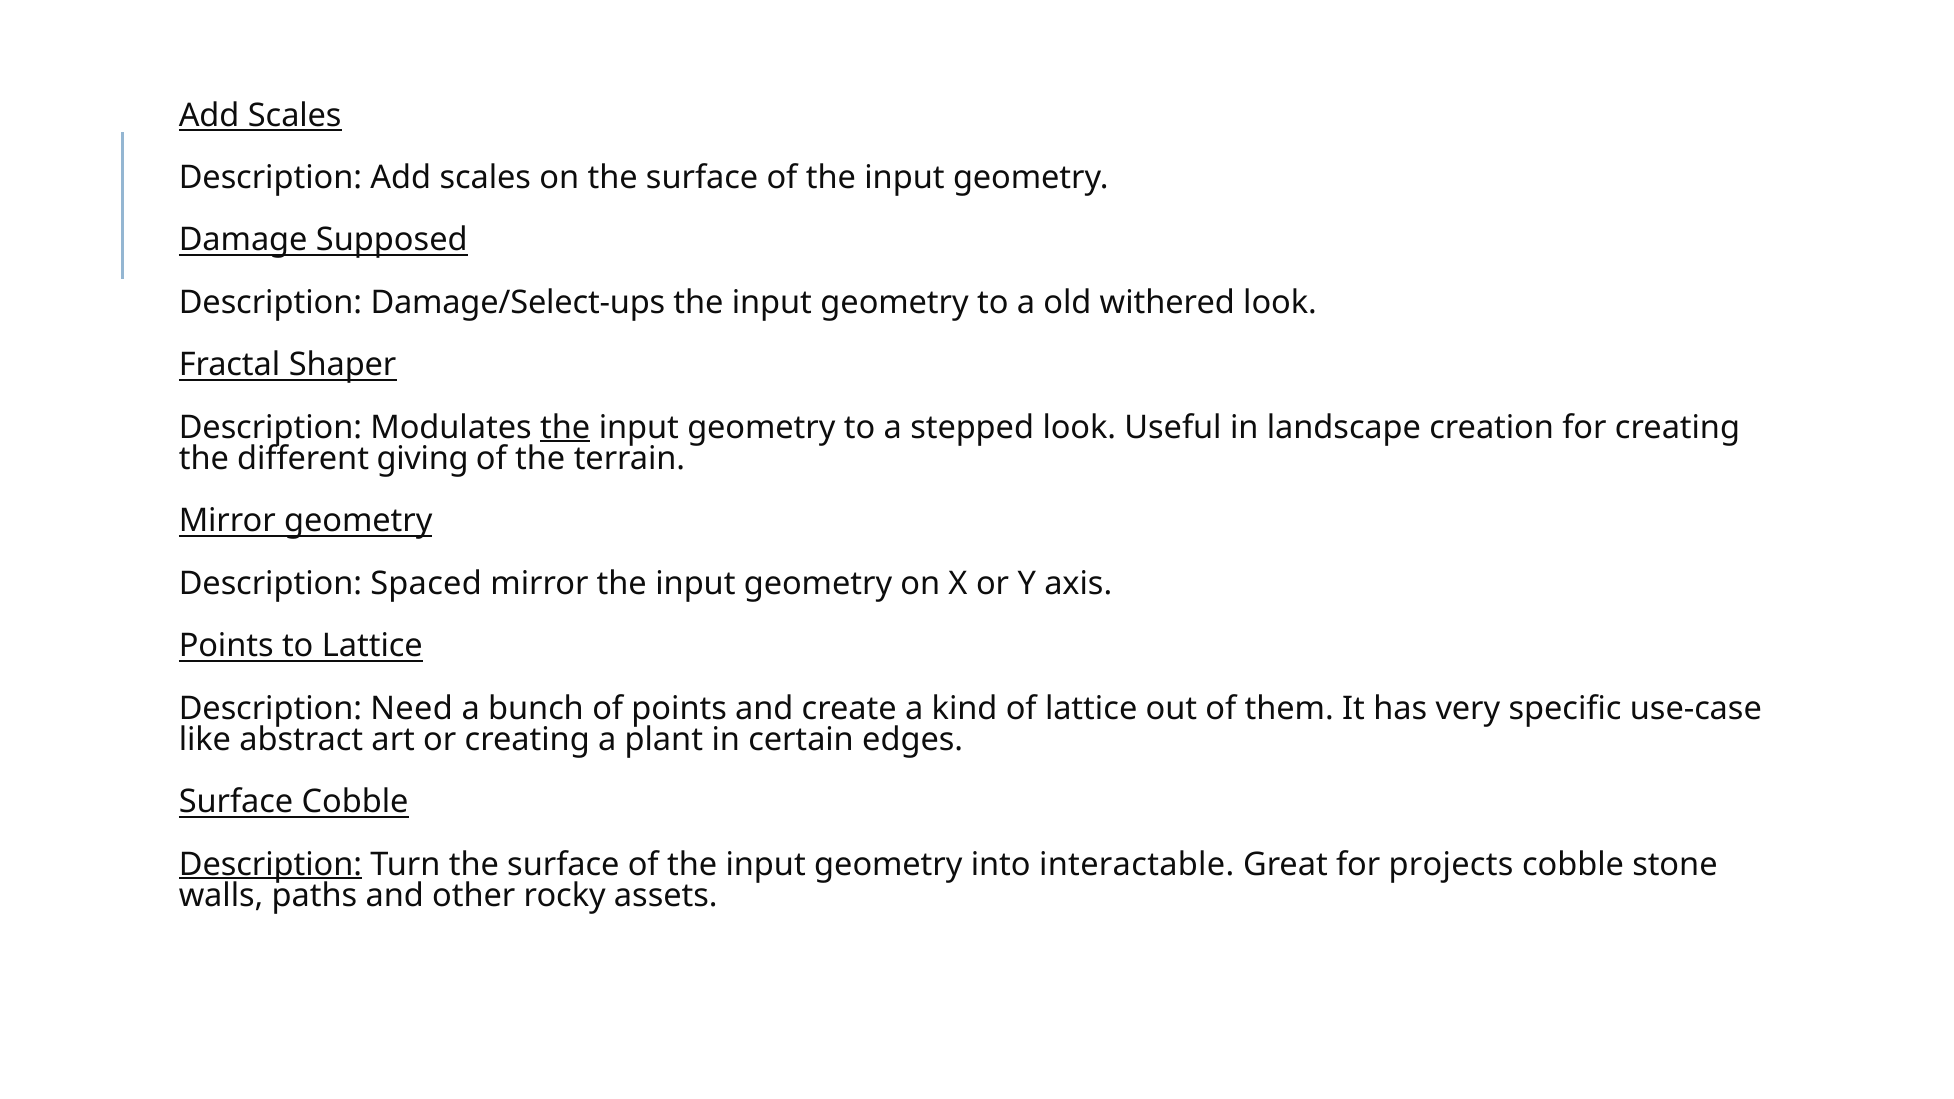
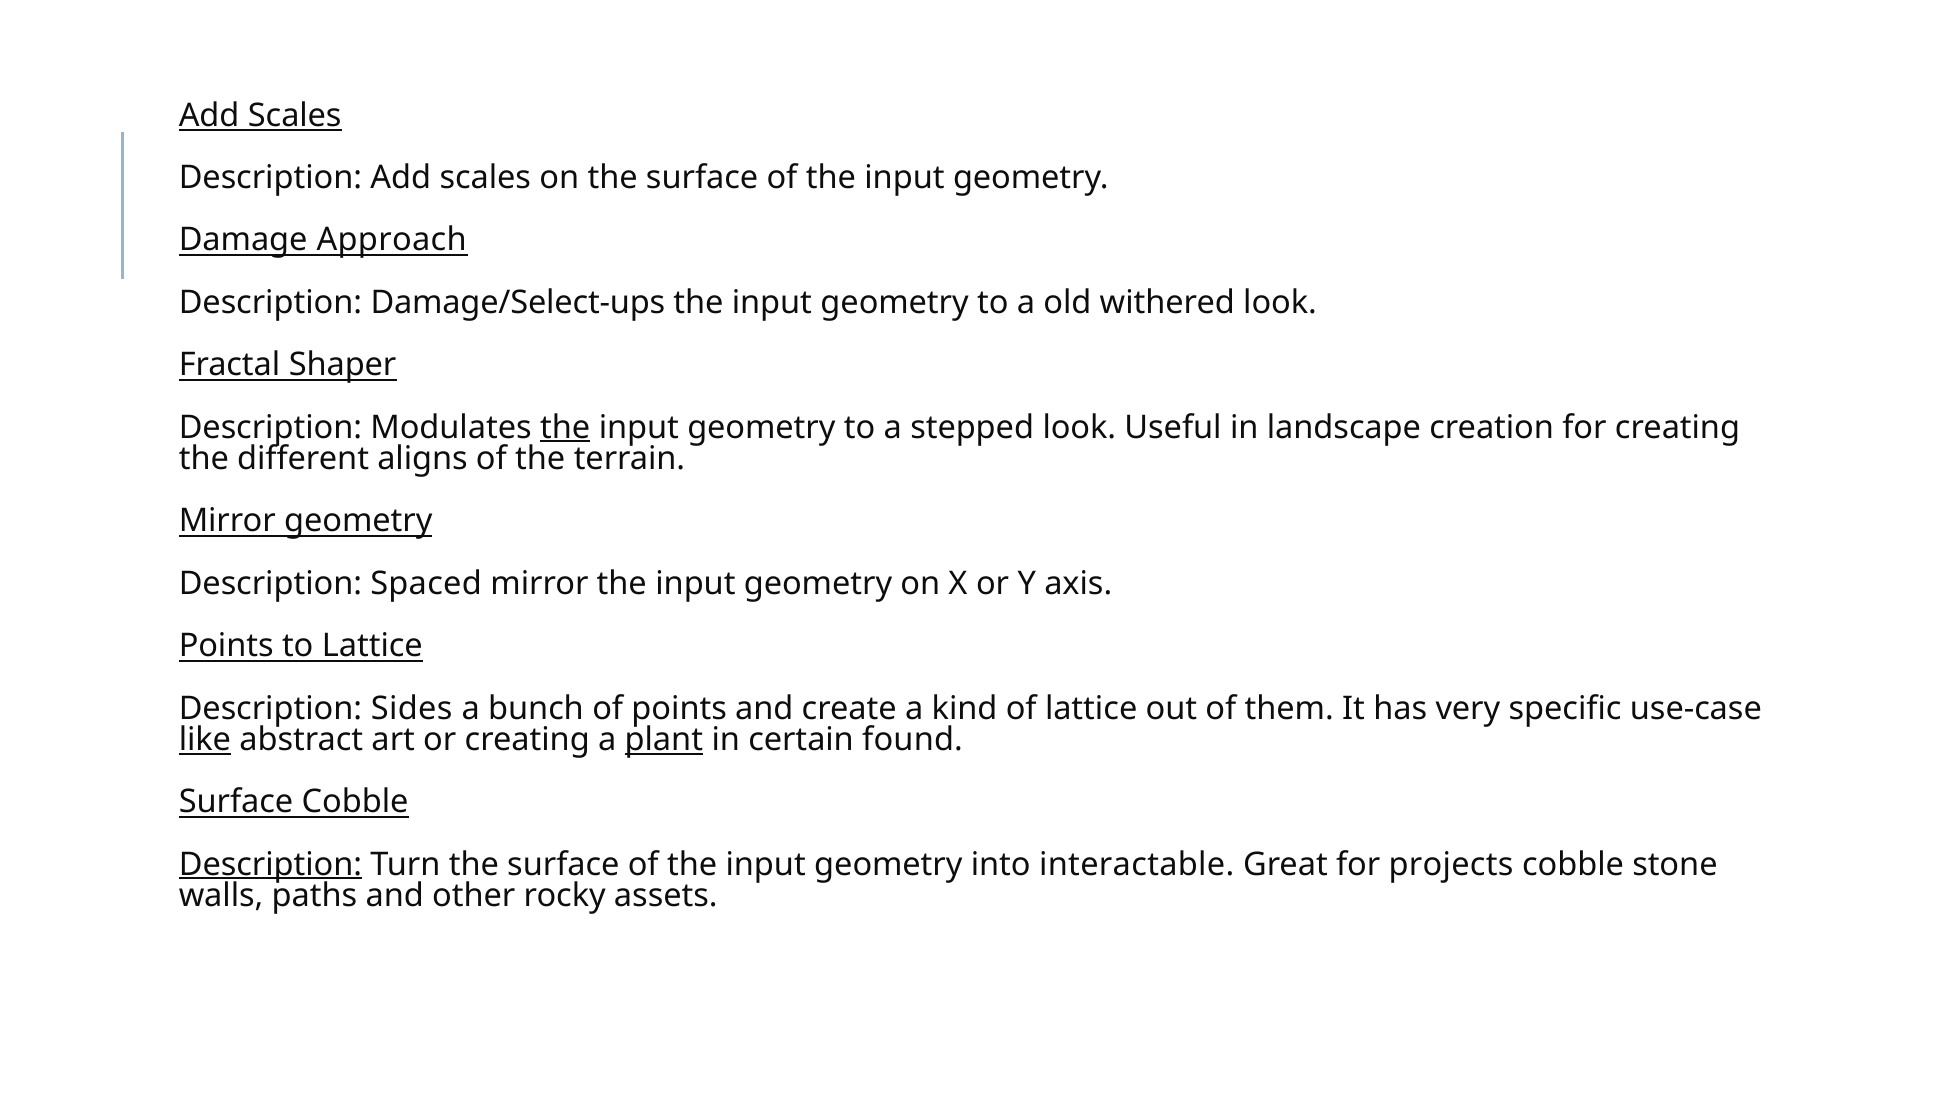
Supposed: Supposed -> Approach
giving: giving -> aligns
Need: Need -> Sides
like underline: none -> present
plant underline: none -> present
edges: edges -> found
